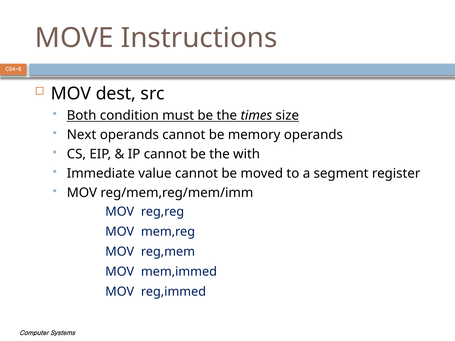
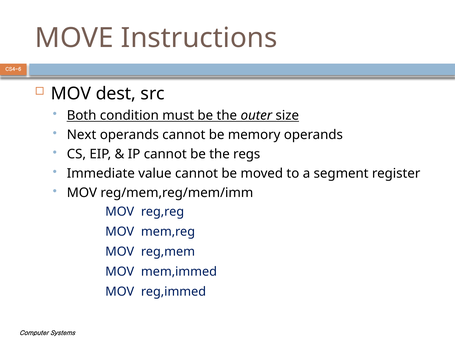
times: times -> outer
with: with -> regs
